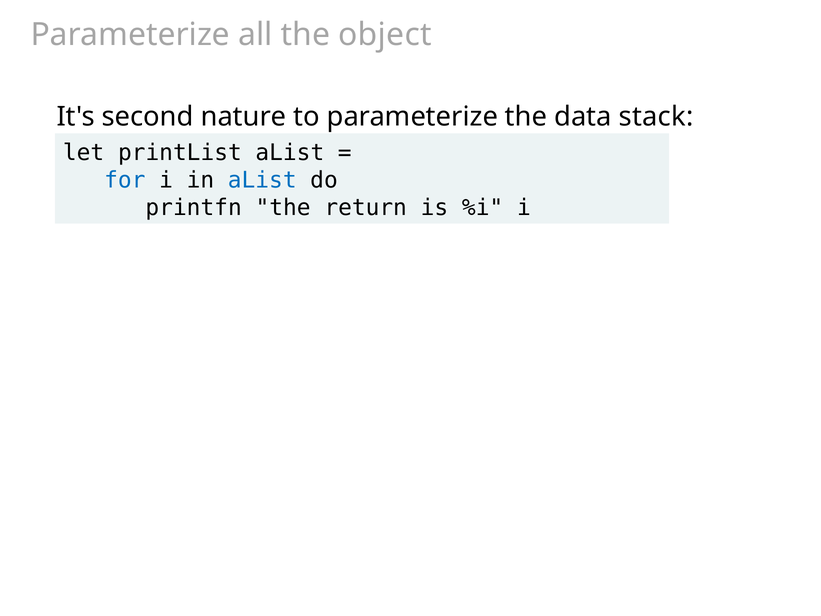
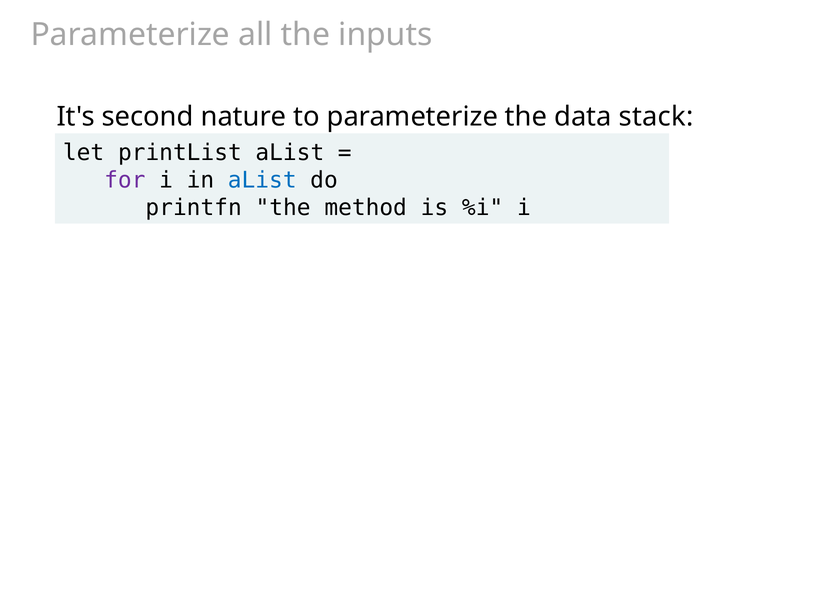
object: object -> inputs
for colour: blue -> purple
return: return -> method
